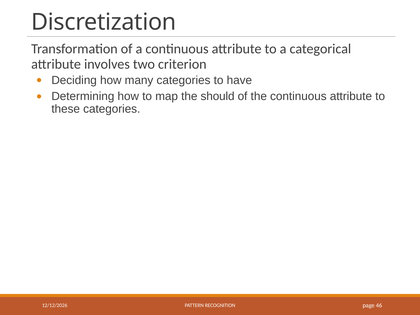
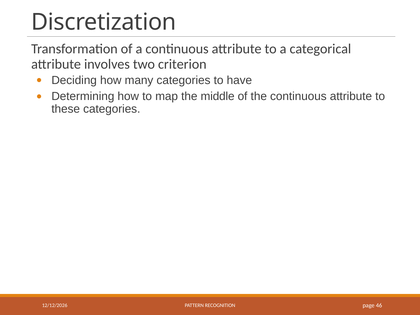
should: should -> middle
